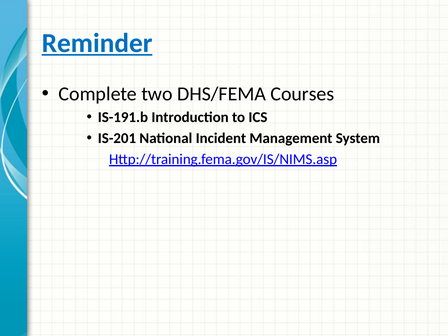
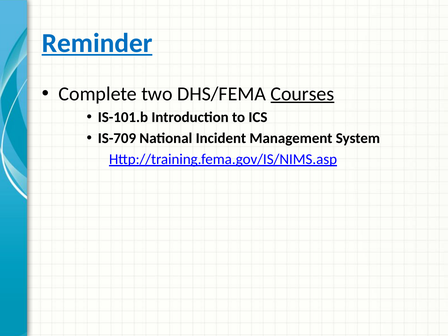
Courses underline: none -> present
IS-191.b: IS-191.b -> IS-101.b
IS-201: IS-201 -> IS-709
